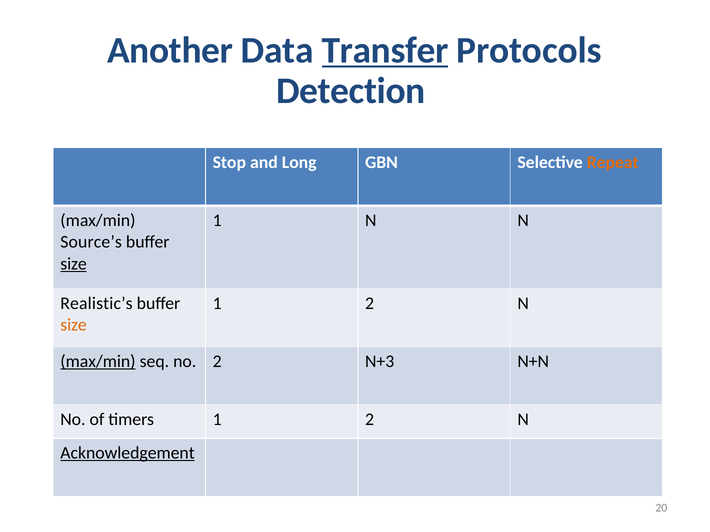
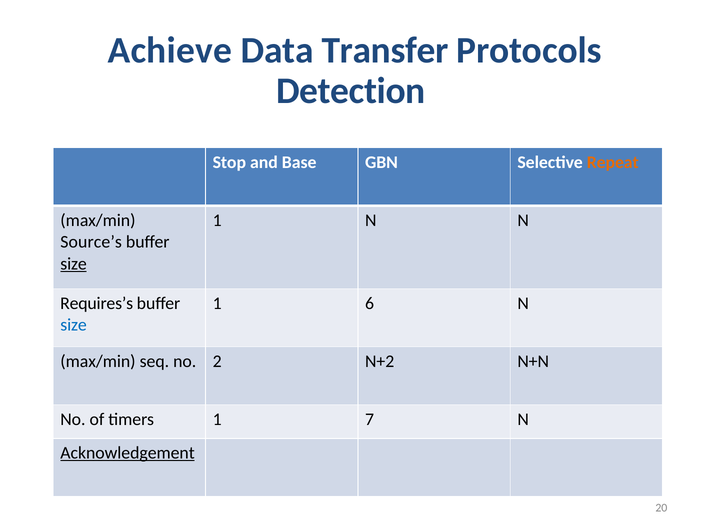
Another: Another -> Achieve
Transfer underline: present -> none
Long: Long -> Base
Realistic’s: Realistic’s -> Requires’s
2 at (370, 304): 2 -> 6
size at (74, 325) colour: orange -> blue
max/min at (98, 362) underline: present -> none
N+3: N+3 -> N+2
timers 1 2: 2 -> 7
